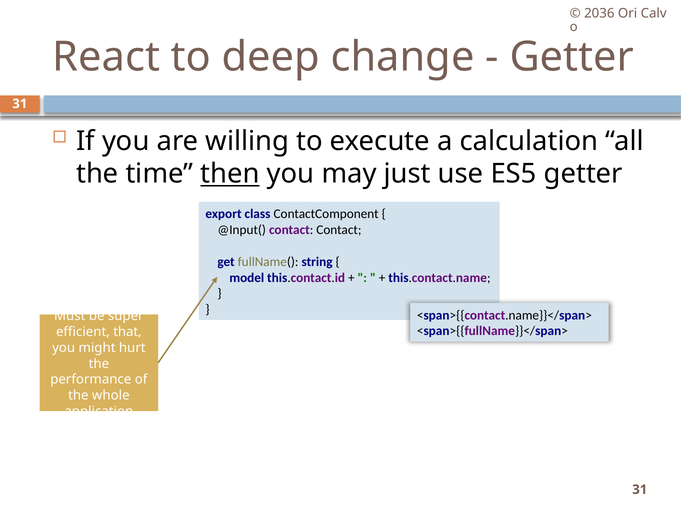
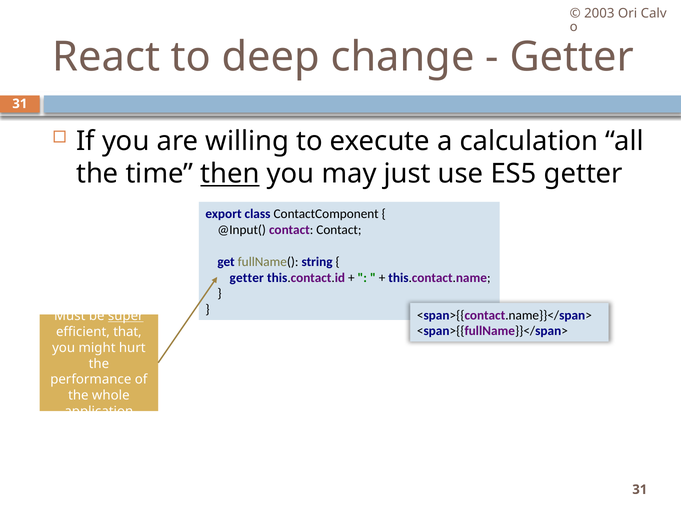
2036: 2036 -> 2003
model at (247, 278): model -> getter
super underline: none -> present
